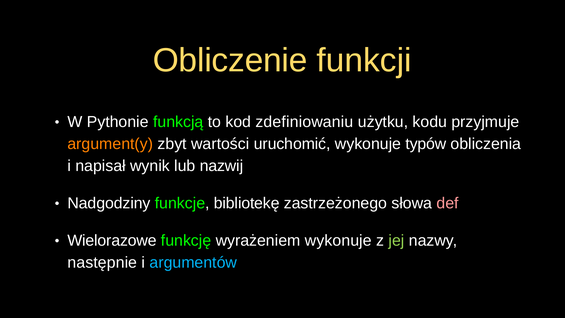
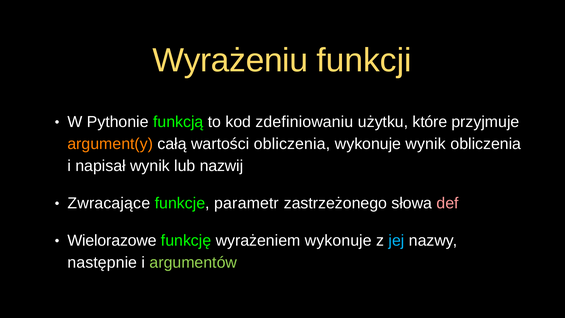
Obliczenie: Obliczenie -> Wyrażeniu
kodu: kodu -> które
zbyt: zbyt -> całą
wartości uruchomić: uruchomić -> obliczenia
wykonuje typów: typów -> wynik
Nadgodziny: Nadgodziny -> Zwracające
bibliotekę: bibliotekę -> parametr
jej colour: light green -> light blue
argumentów colour: light blue -> light green
